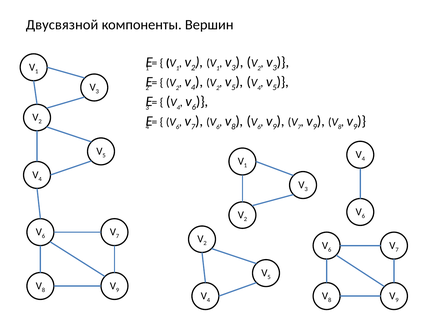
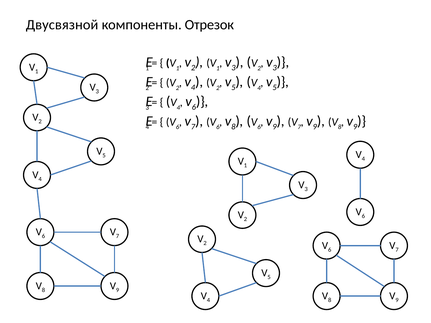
Вершин: Вершин -> Отрезок
